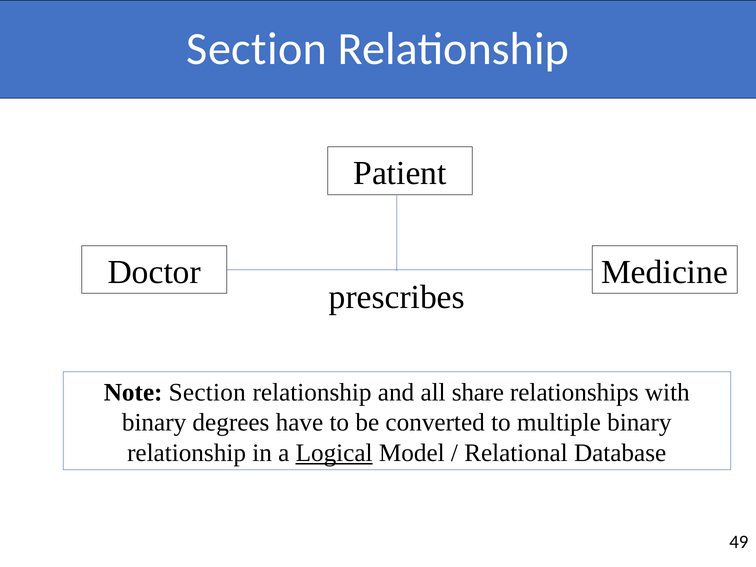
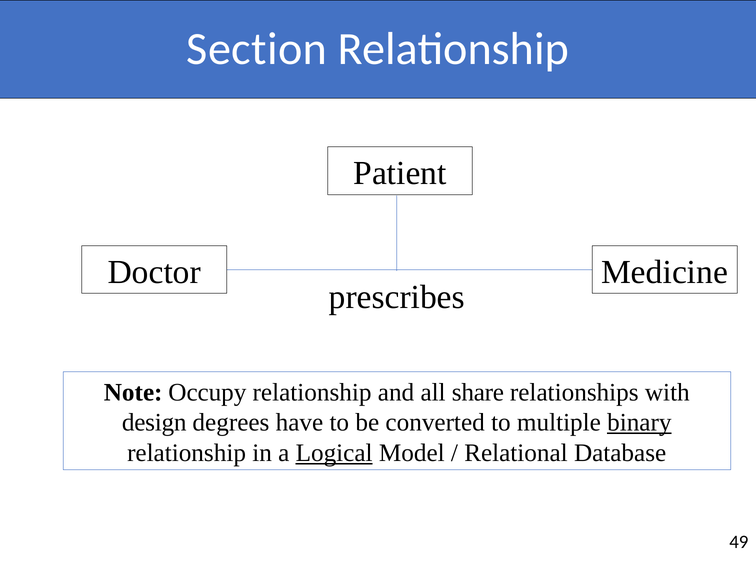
Note Section: Section -> Occupy
binary at (154, 423): binary -> design
binary at (639, 423) underline: none -> present
